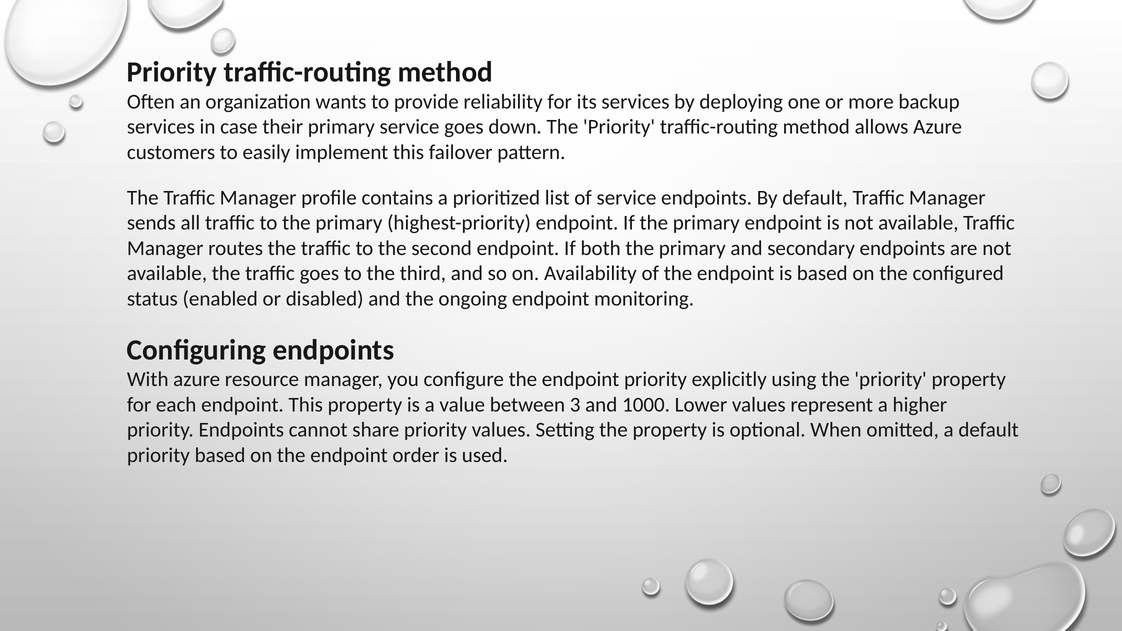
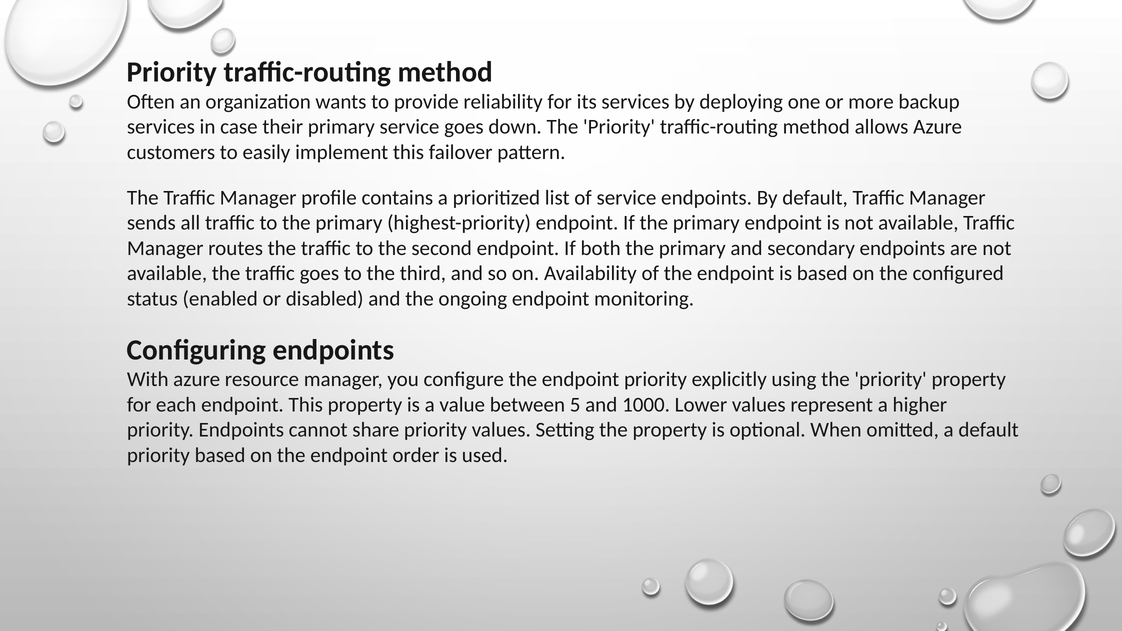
3: 3 -> 5
